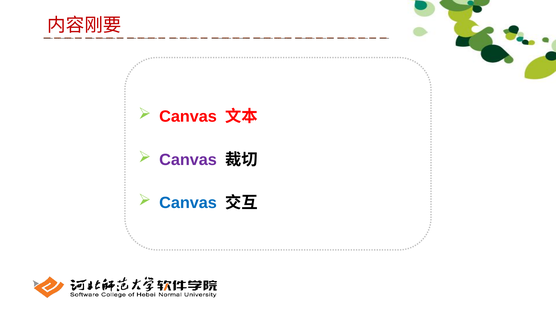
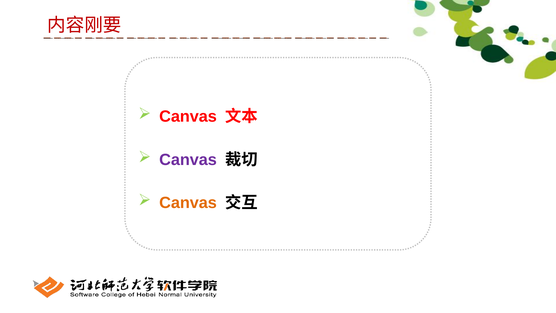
Canvas at (188, 203) colour: blue -> orange
